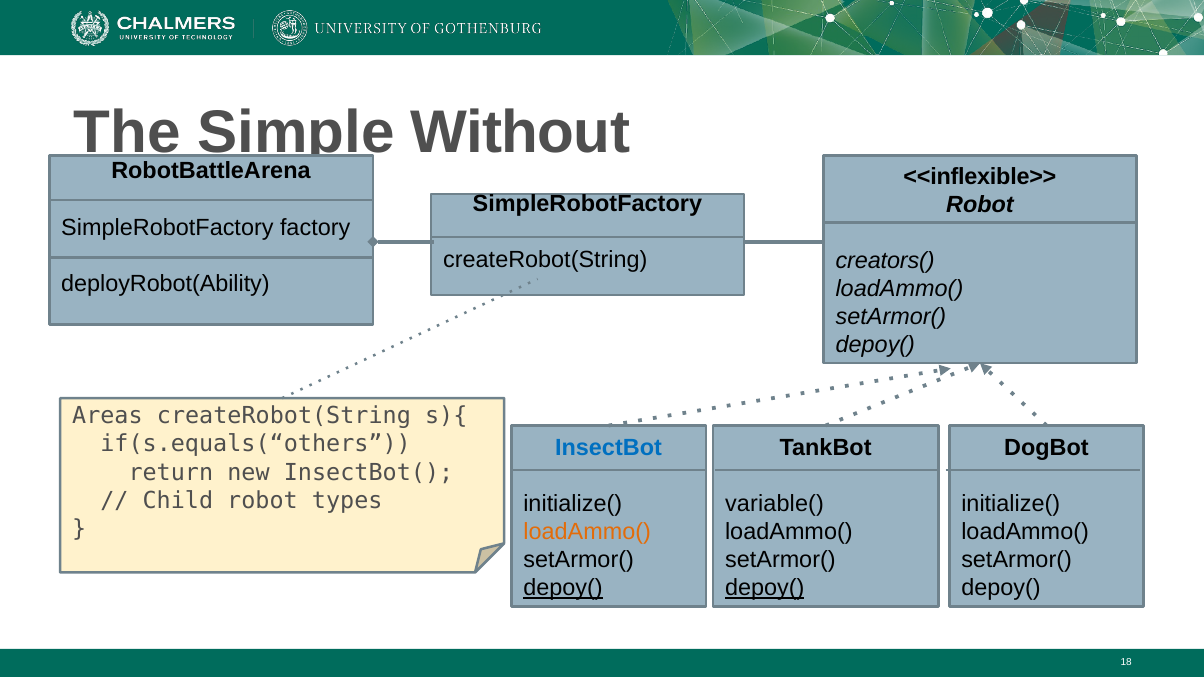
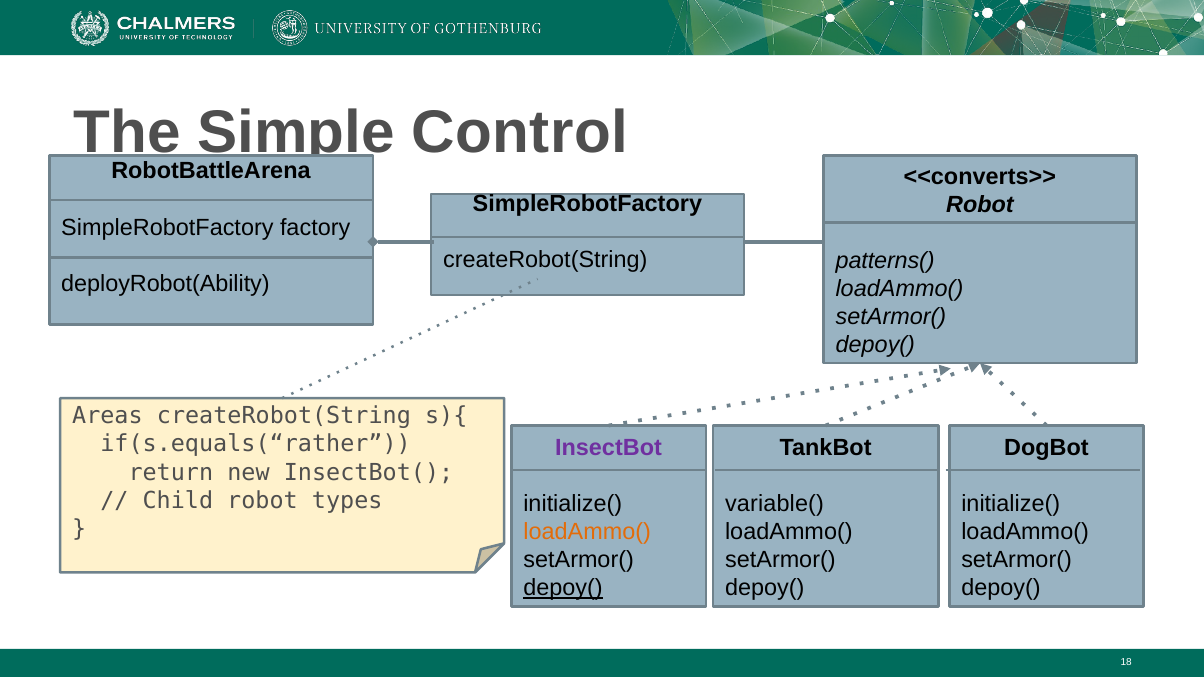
Without: Without -> Control
<<inflexible>>: <<inflexible>> -> <<converts>>
creators(: creators( -> patterns(
if(s.equals(“others: if(s.equals(“others -> if(s.equals(“rather
InsectBot colour: blue -> purple
depoy( at (765, 588) underline: present -> none
